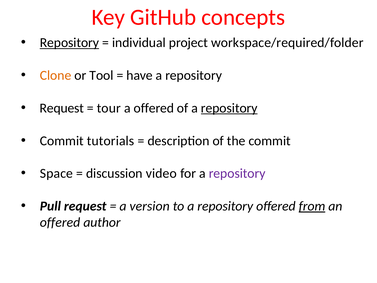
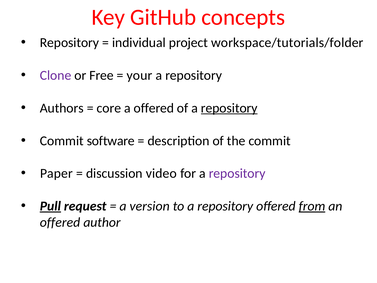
Repository at (69, 43) underline: present -> none
workspace/required/folder: workspace/required/folder -> workspace/tutorials/folder
Clone colour: orange -> purple
Tool: Tool -> Free
have: have -> your
Request at (62, 108): Request -> Authors
tour: tour -> core
tutorials: tutorials -> software
Space: Space -> Paper
Pull underline: none -> present
